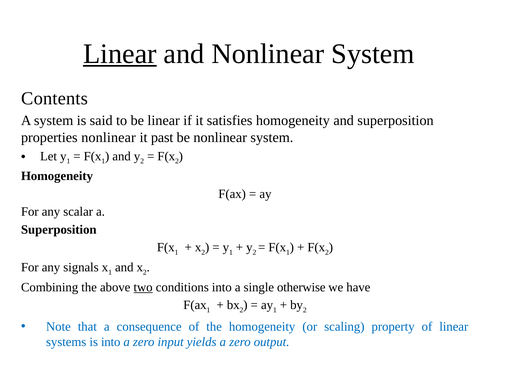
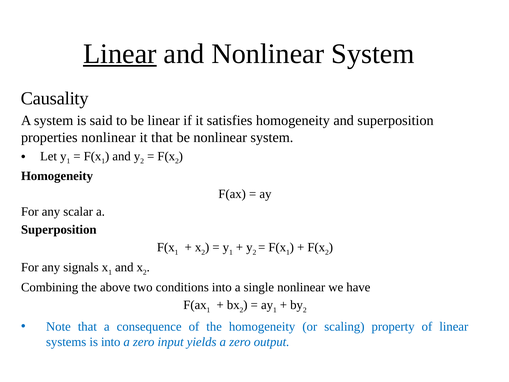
Contents: Contents -> Causality
it past: past -> that
two underline: present -> none
single otherwise: otherwise -> nonlinear
